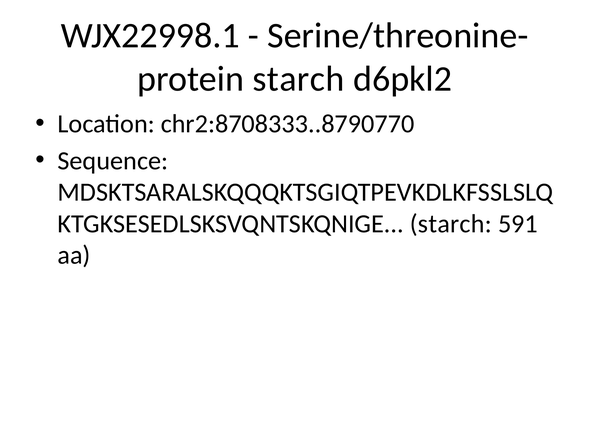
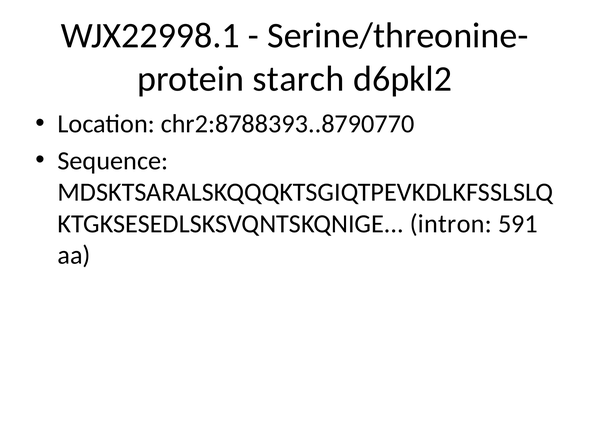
chr2:8708333..8790770: chr2:8708333..8790770 -> chr2:8788393..8790770
starch at (451, 223): starch -> intron
